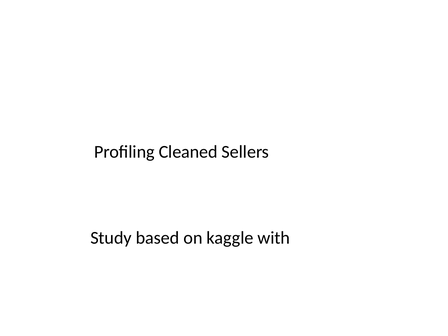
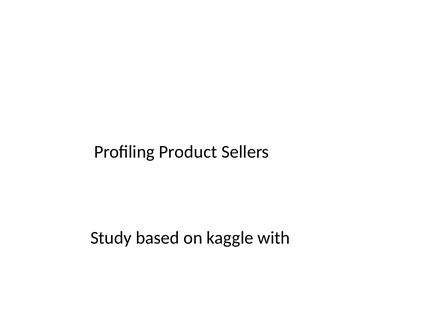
Cleaned: Cleaned -> Product
